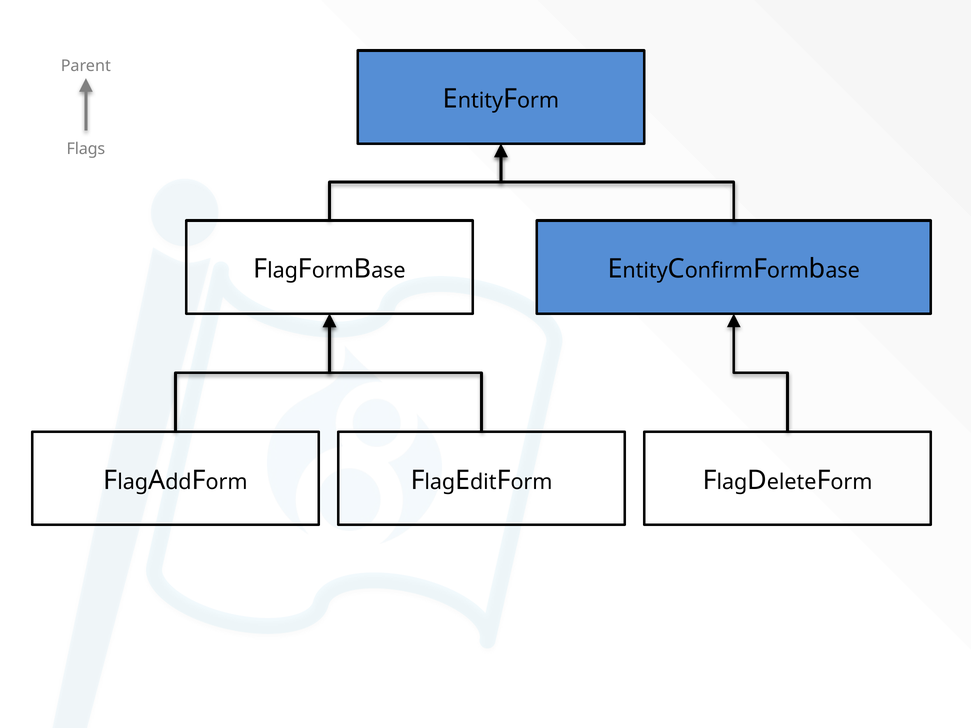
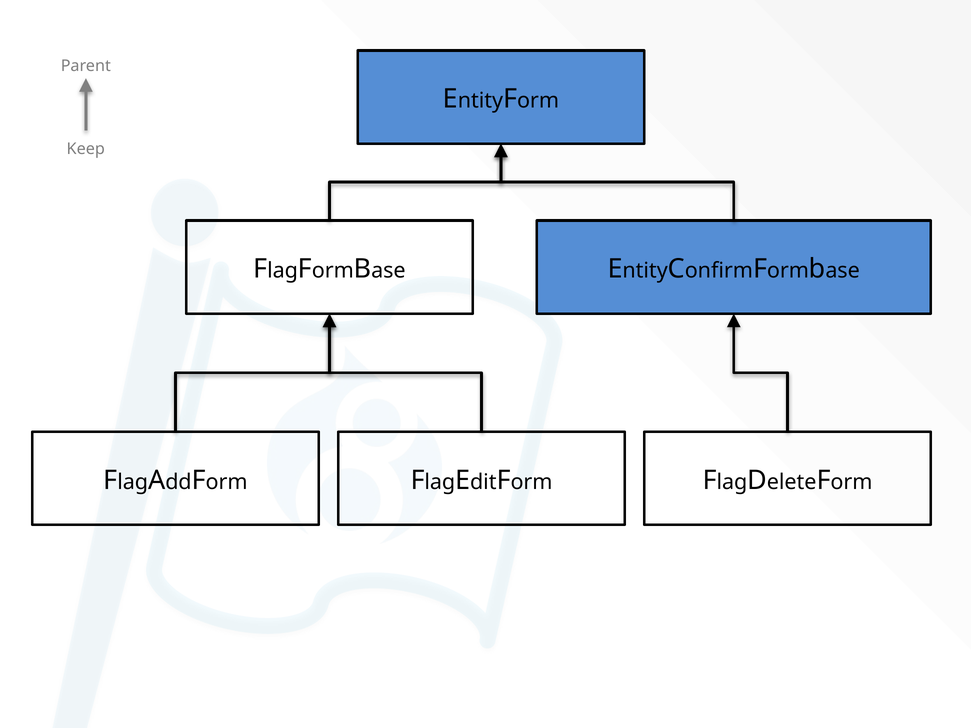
Flags: Flags -> Keep
